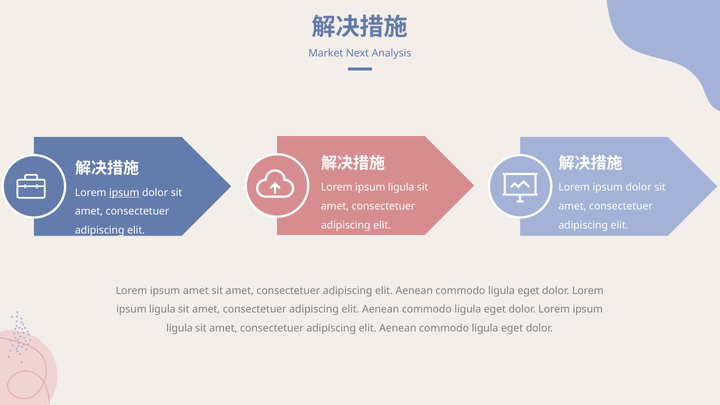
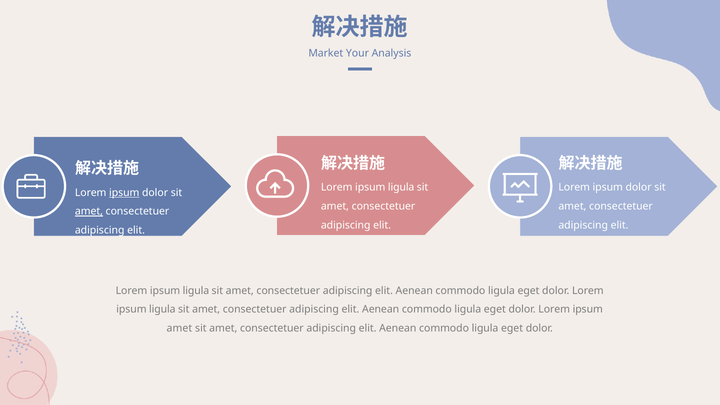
Next: Next -> Your
amet at (89, 211) underline: none -> present
amet at (196, 291): amet -> ligula
ligula at (180, 328): ligula -> amet
